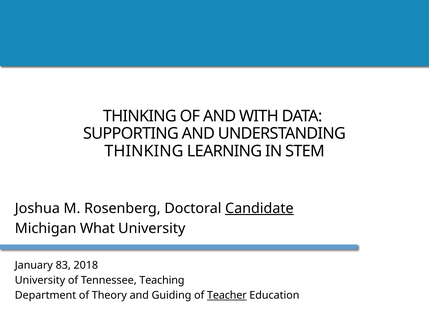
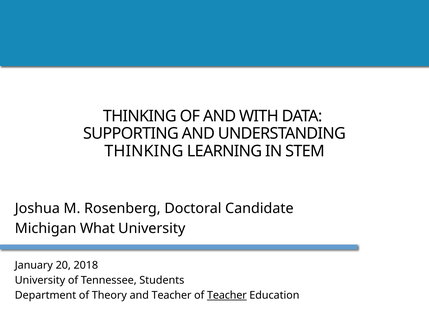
Candidate underline: present -> none
83: 83 -> 20
Teaching: Teaching -> Students
and Guiding: Guiding -> Teacher
